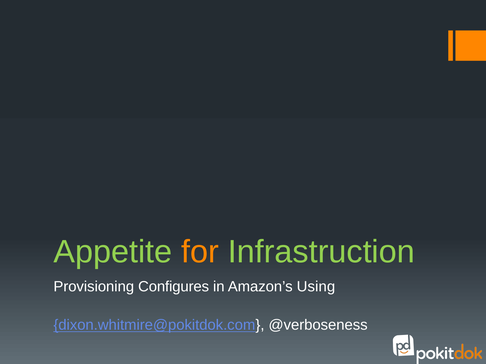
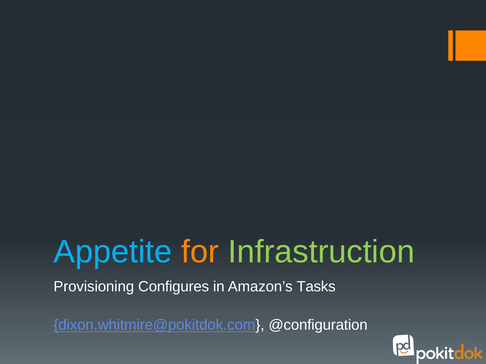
Appetite colour: light green -> light blue
Using: Using -> Tasks
@verboseness: @verboseness -> @configuration
